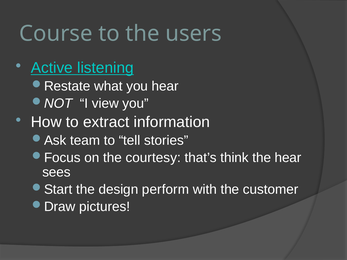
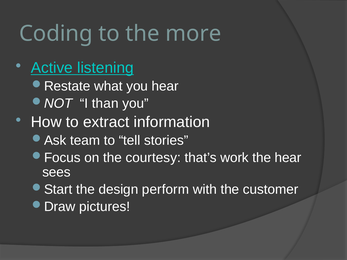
Course: Course -> Coding
users: users -> more
view: view -> than
think: think -> work
